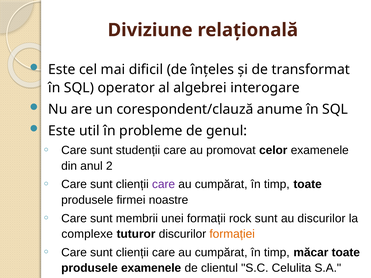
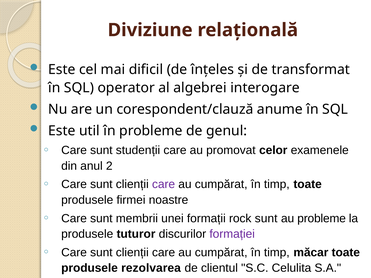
au discurilor: discurilor -> probleme
complexe at (87, 234): complexe -> produsele
formației colour: orange -> purple
produsele examenele: examenele -> rezolvarea
